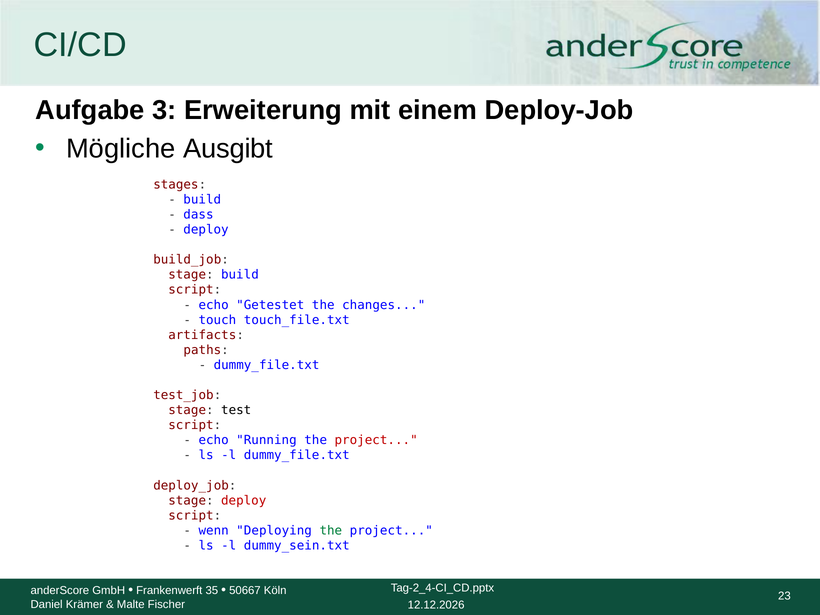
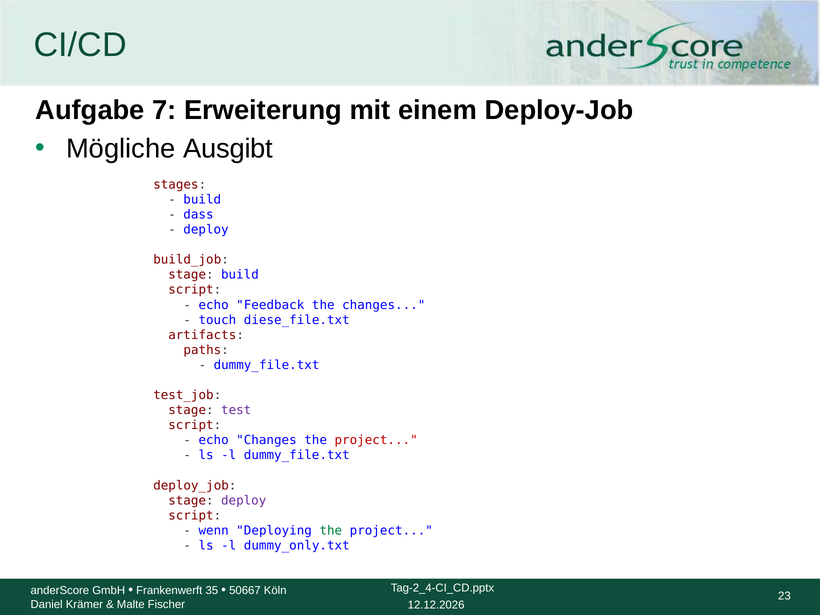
3: 3 -> 7
Getestet: Getestet -> Feedback
touch_file.txt: touch_file.txt -> diese_file.txt
test colour: black -> purple
echo Running: Running -> Changes
deploy at (244, 500) colour: red -> purple
dummy_sein.txt: dummy_sein.txt -> dummy_only.txt
